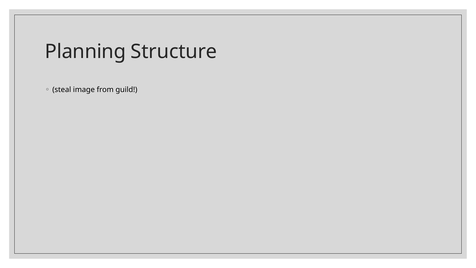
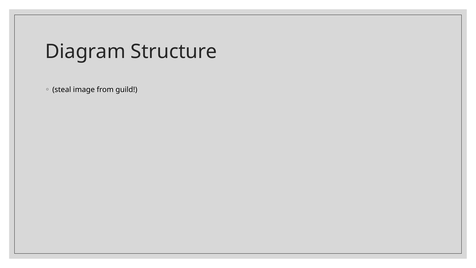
Planning: Planning -> Diagram
